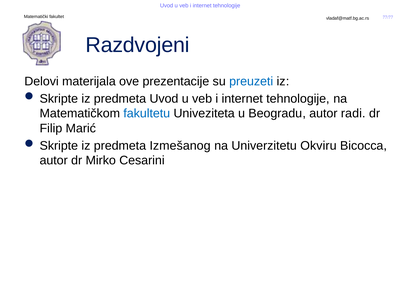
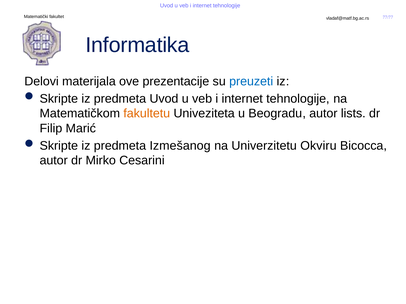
Razdvojeni: Razdvojeni -> Informatika
fakultetu colour: blue -> orange
radi: radi -> lists
